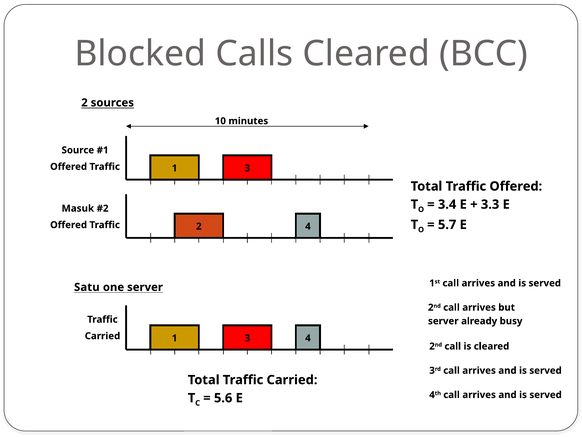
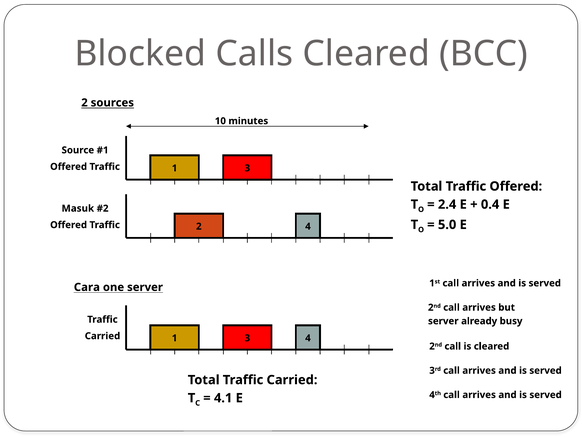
3.4: 3.4 -> 2.4
3.3: 3.3 -> 0.4
5.7: 5.7 -> 5.0
Satu: Satu -> Cara
5.6: 5.6 -> 4.1
